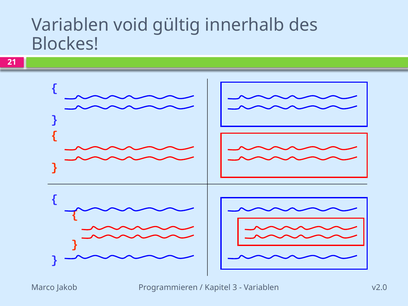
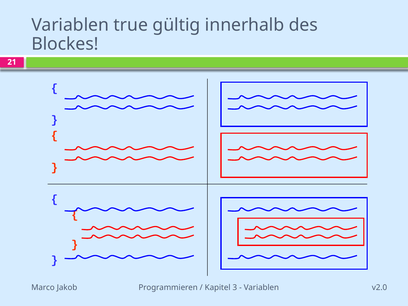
void: void -> true
